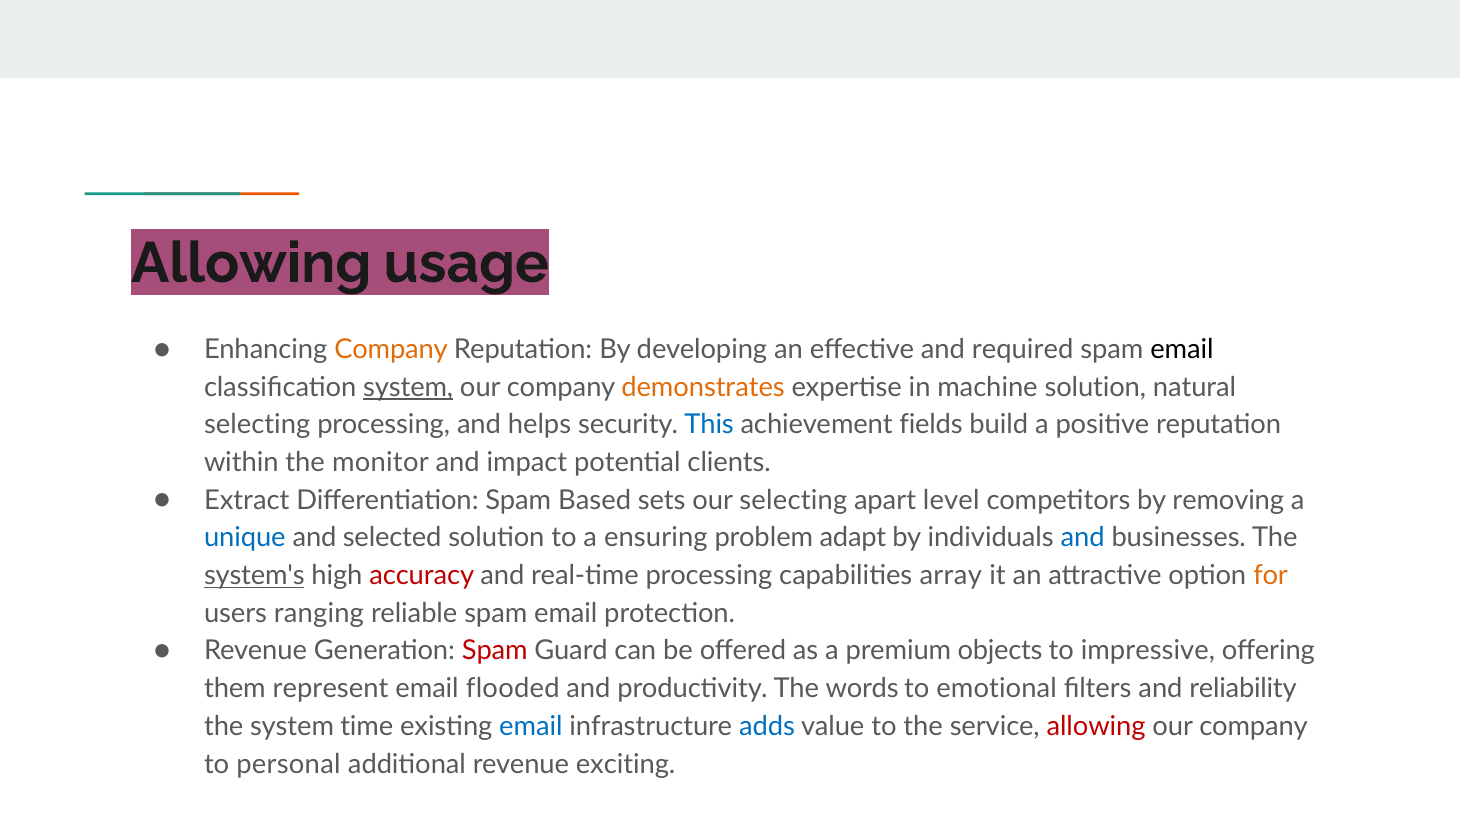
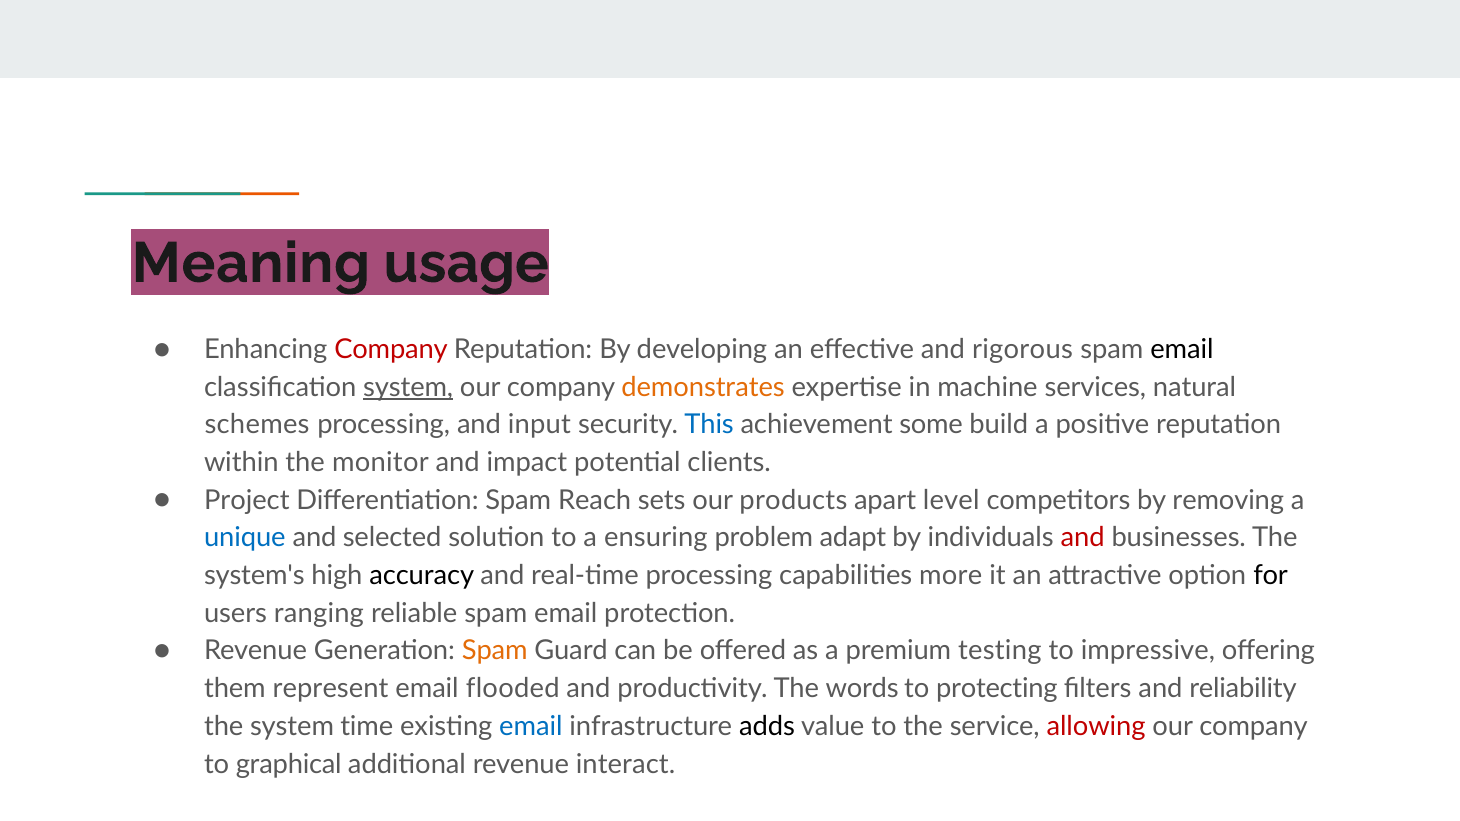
Allowing at (251, 263): Allowing -> Meaning
Company at (391, 350) colour: orange -> red
required: required -> rigorous
machine solution: solution -> services
selecting at (257, 425): selecting -> schemes
helps: helps -> input
fields: fields -> some
Extract: Extract -> Project
Based: Based -> Reach
our selecting: selecting -> products
and at (1083, 538) colour: blue -> red
system's underline: present -> none
accuracy colour: red -> black
array: array -> more
for colour: orange -> black
Spam at (495, 651) colour: red -> orange
objects: objects -> testing
emotional: emotional -> protecting
adds colour: blue -> black
personal: personal -> graphical
exciting: exciting -> interact
